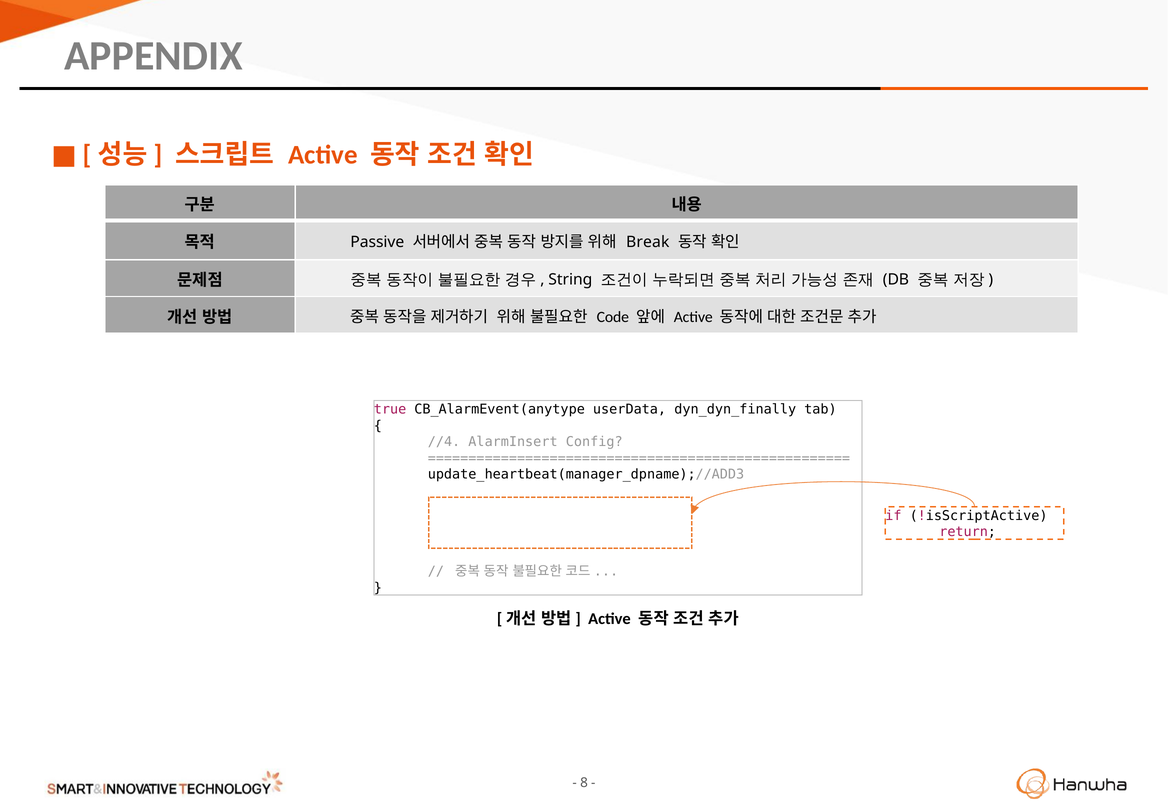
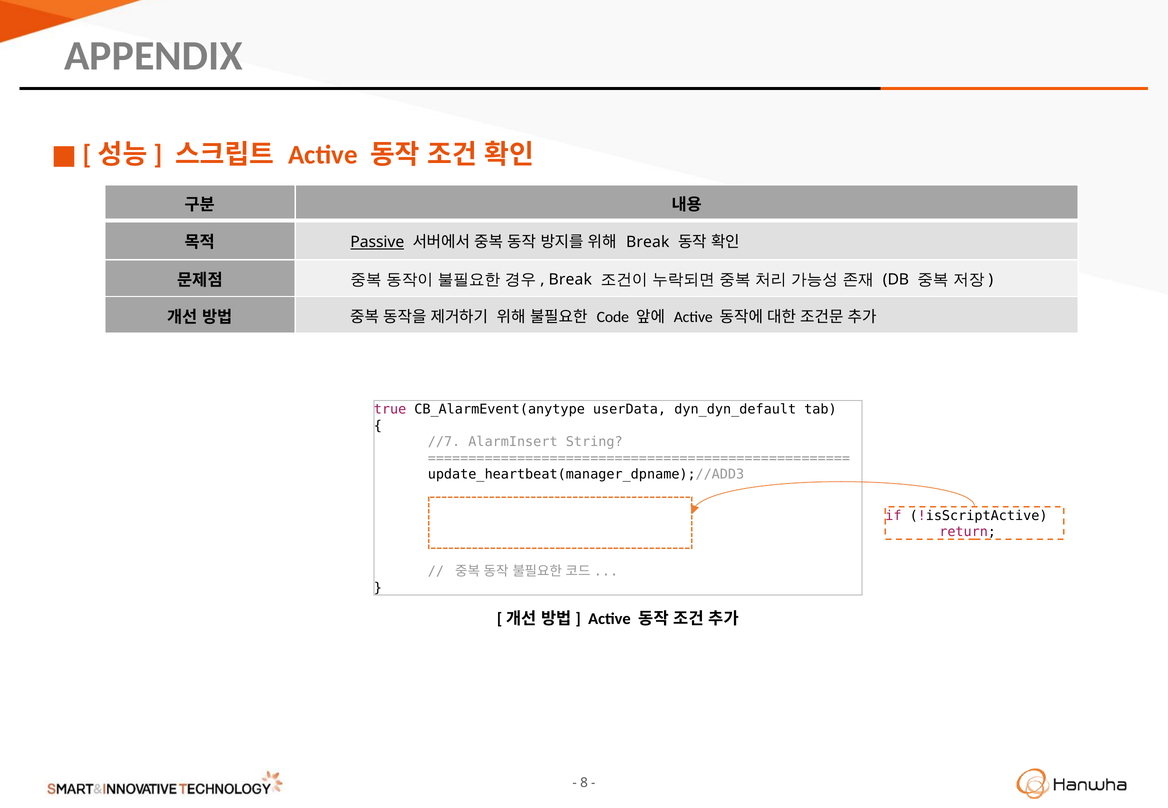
Passive underline: none -> present
String at (570, 280): String -> Break
dyn_dyn_finally: dyn_dyn_finally -> dyn_dyn_default
//4: //4 -> //7
Config: Config -> String
